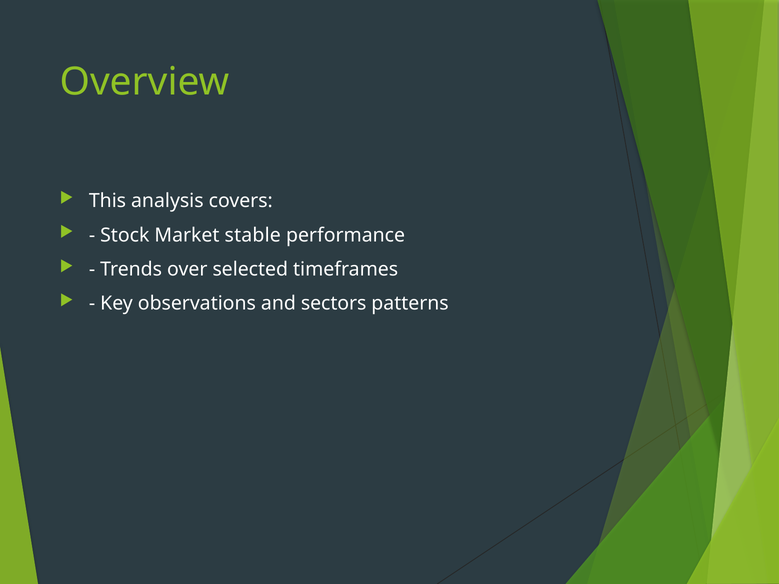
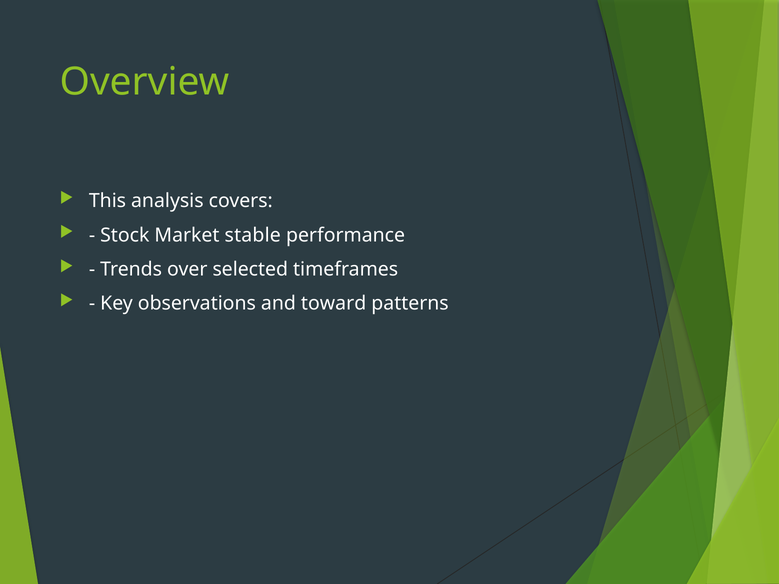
sectors: sectors -> toward
